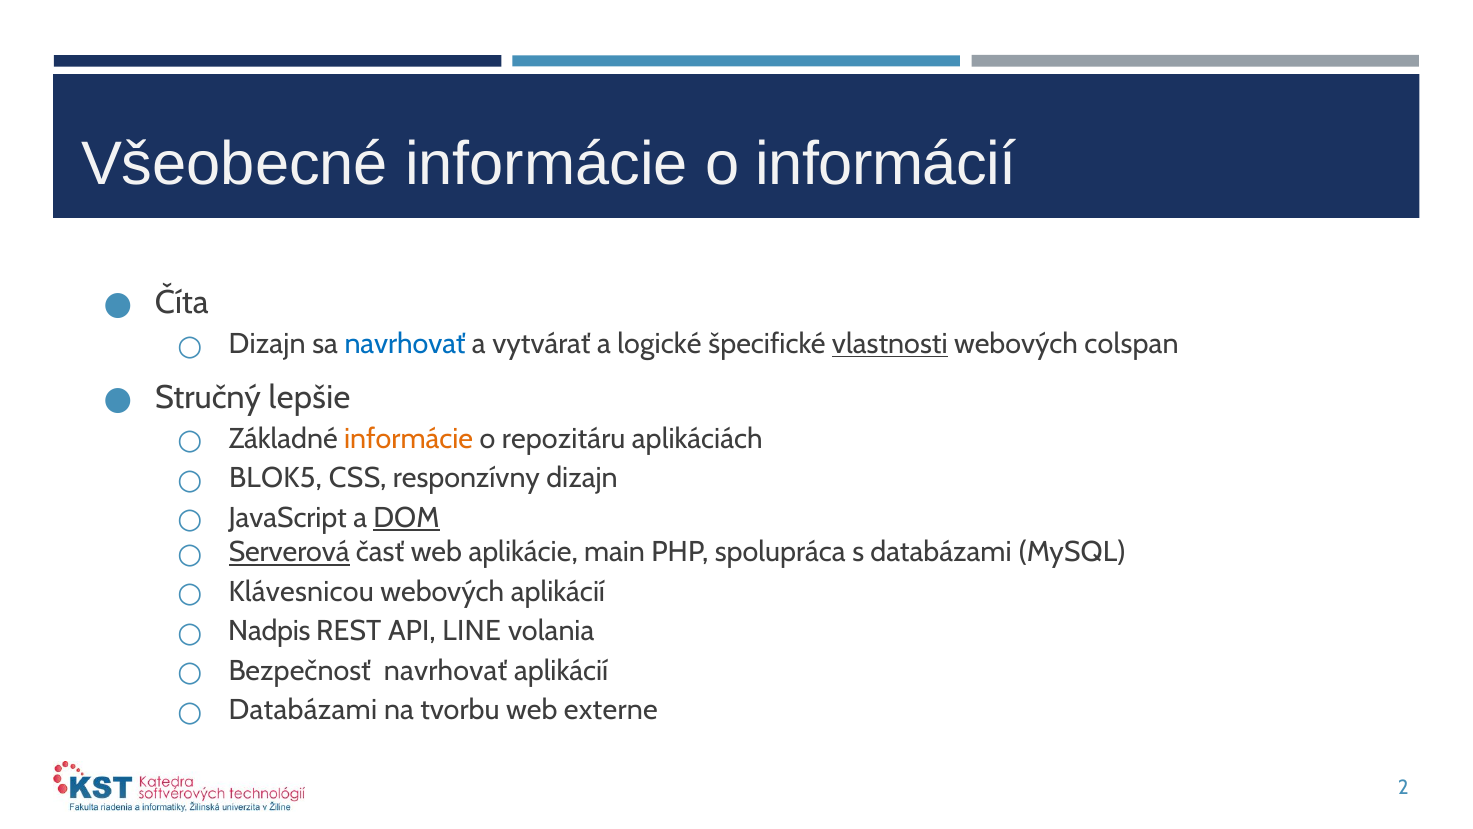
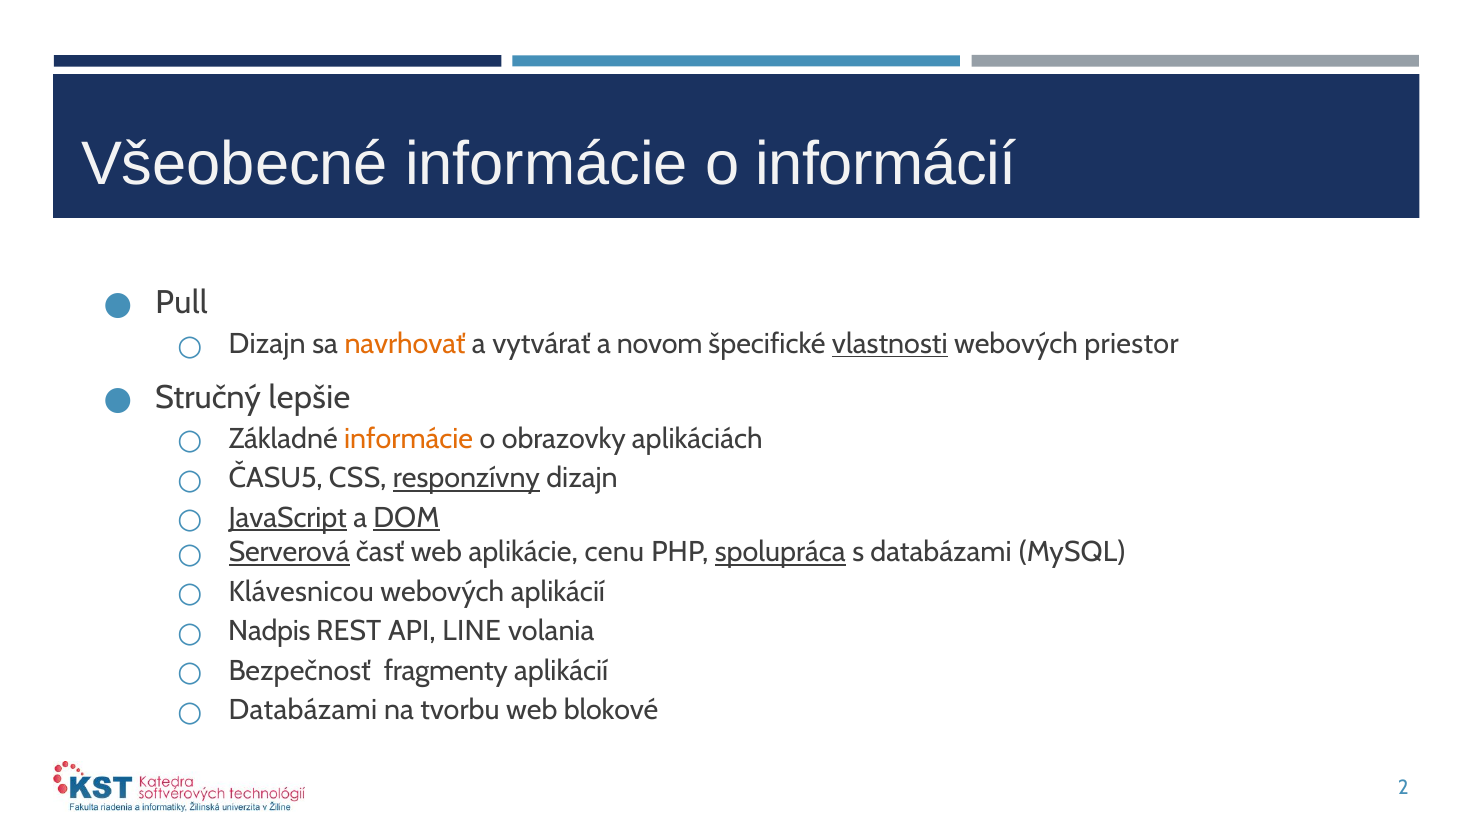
Číta: Číta -> Pull
navrhovať at (405, 344) colour: blue -> orange
logické: logické -> novom
colspan: colspan -> priestor
repozitáru: repozitáru -> obrazovky
BLOK5: BLOK5 -> ČASU5
responzívny underline: none -> present
JavaScript underline: none -> present
main: main -> cenu
spolupráca underline: none -> present
Bezpečnosť navrhovať: navrhovať -> fragmenty
externe: externe -> blokové
